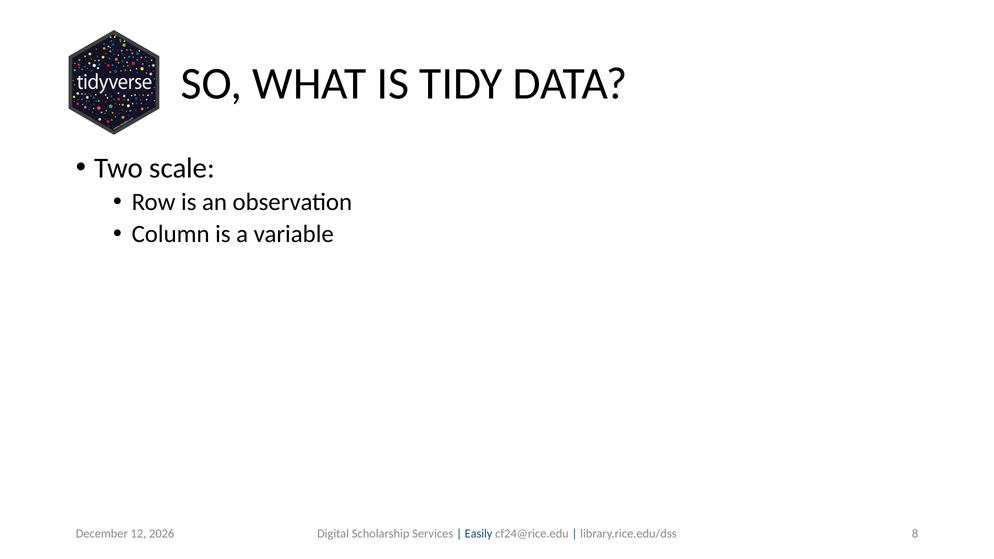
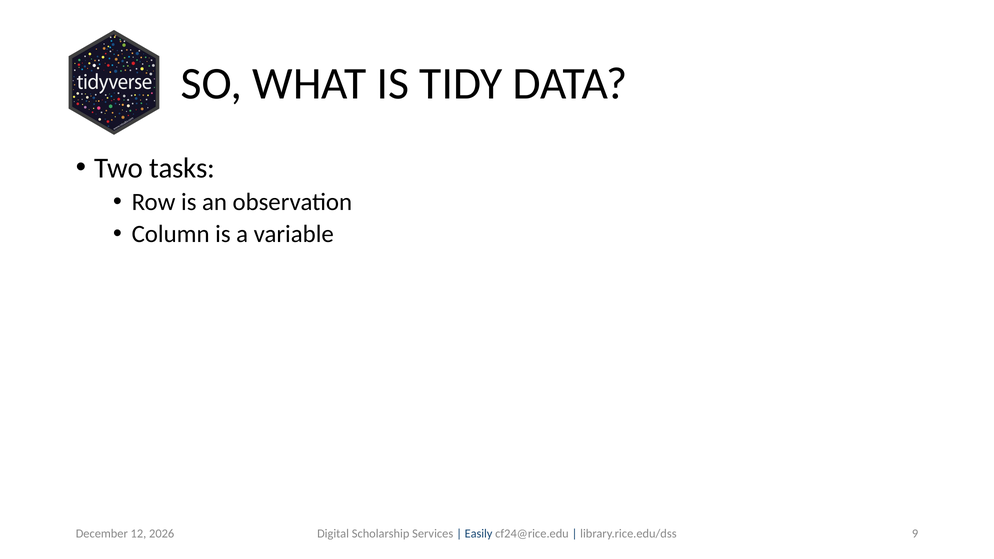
scale: scale -> tasks
8: 8 -> 9
